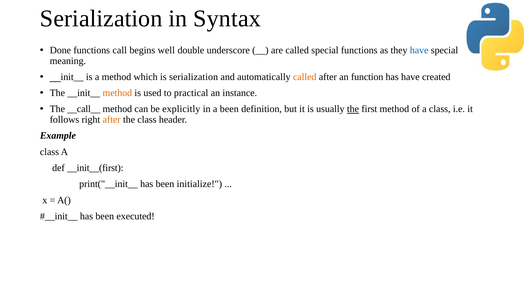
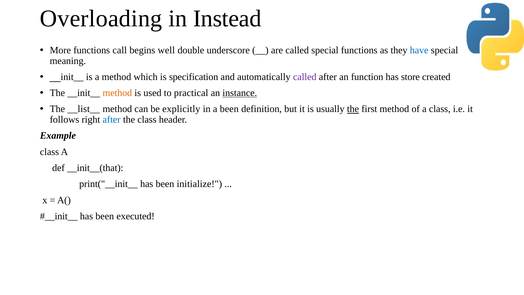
Serialization at (101, 19): Serialization -> Overloading
Syntax: Syntax -> Instead
Done: Done -> More
is serialization: serialization -> specification
called at (305, 77) colour: orange -> purple
has have: have -> store
instance underline: none -> present
__call__: __call__ -> __list__
after at (112, 120) colour: orange -> blue
__init__(first: __init__(first -> __init__(that
